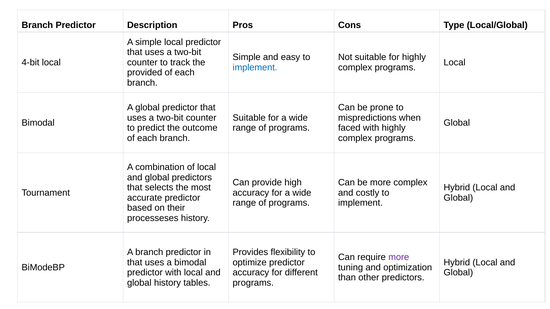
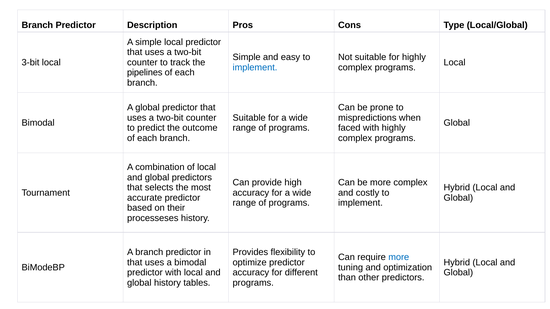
4-bit: 4-bit -> 3-bit
provided: provided -> pipelines
more at (399, 258) colour: purple -> blue
